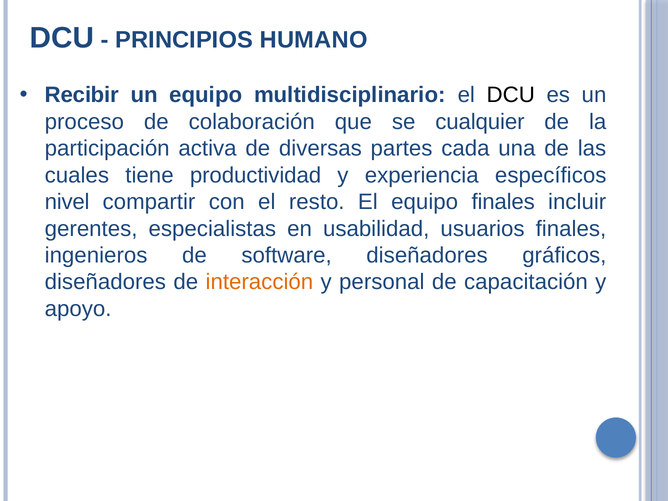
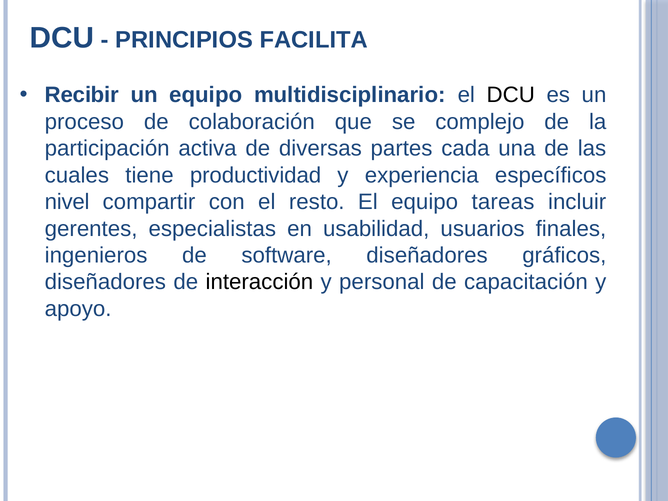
HUMANO: HUMANO -> FACILITA
cualquier: cualquier -> complejo
equipo finales: finales -> tareas
interacción colour: orange -> black
